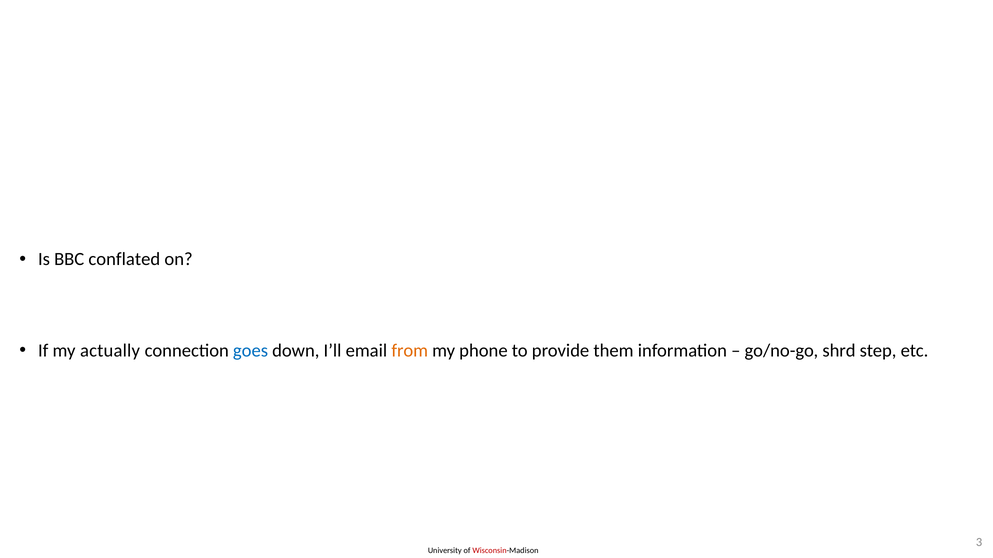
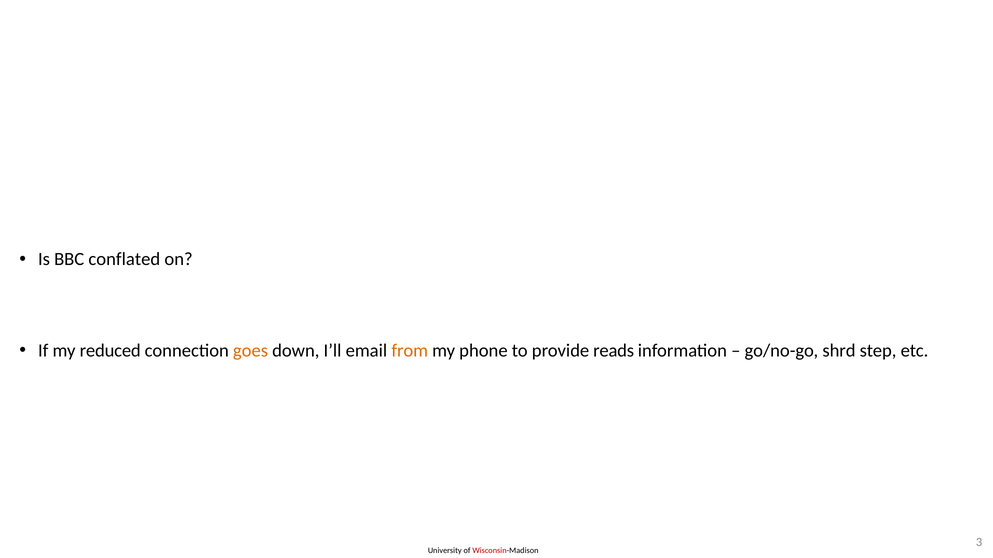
actually: actually -> reduced
goes colour: blue -> orange
them: them -> reads
